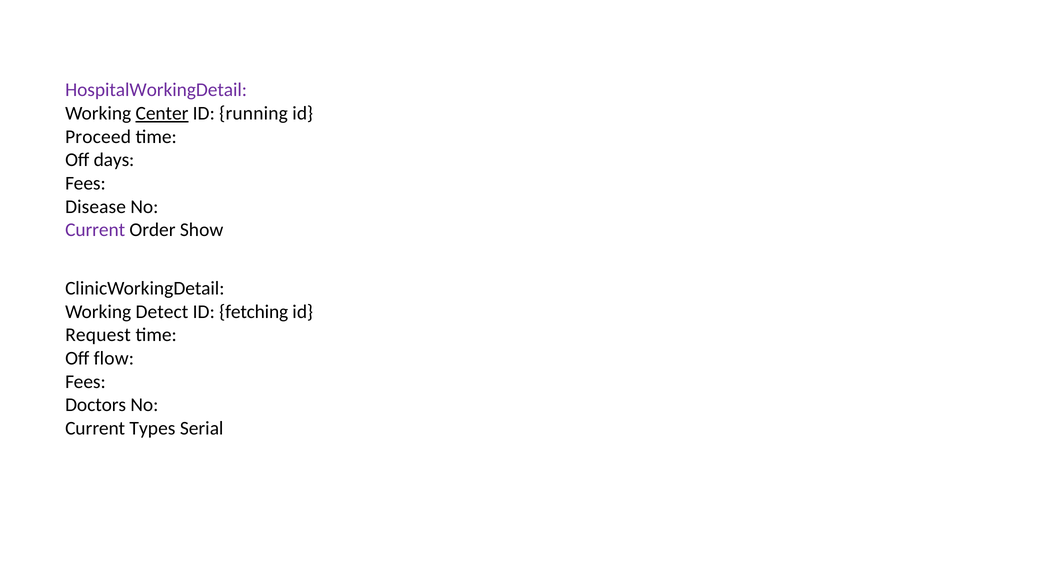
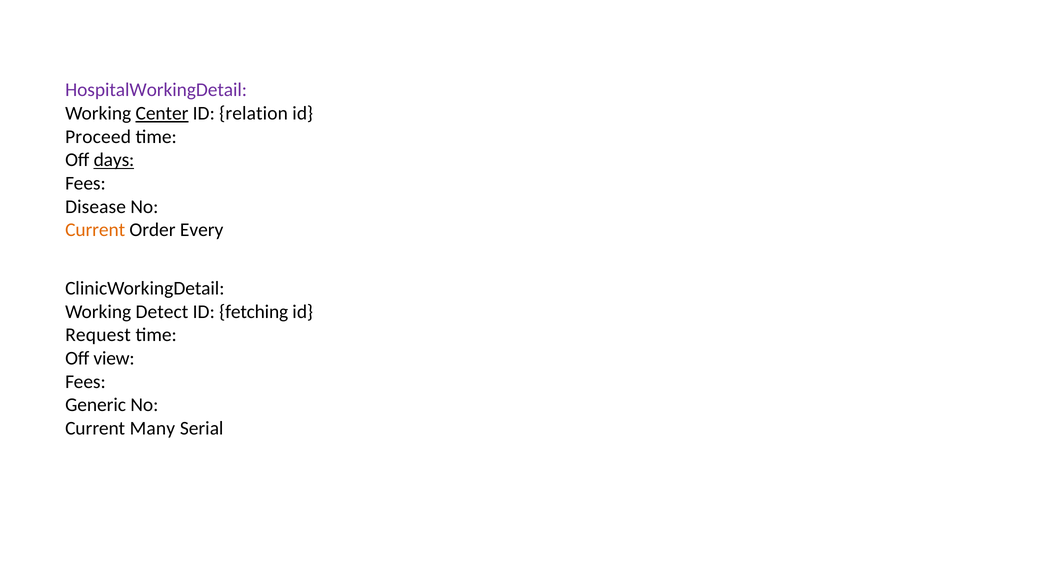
running: running -> relation
days underline: none -> present
Current at (95, 230) colour: purple -> orange
Show: Show -> Every
flow: flow -> view
Doctors: Doctors -> Generic
Types: Types -> Many
